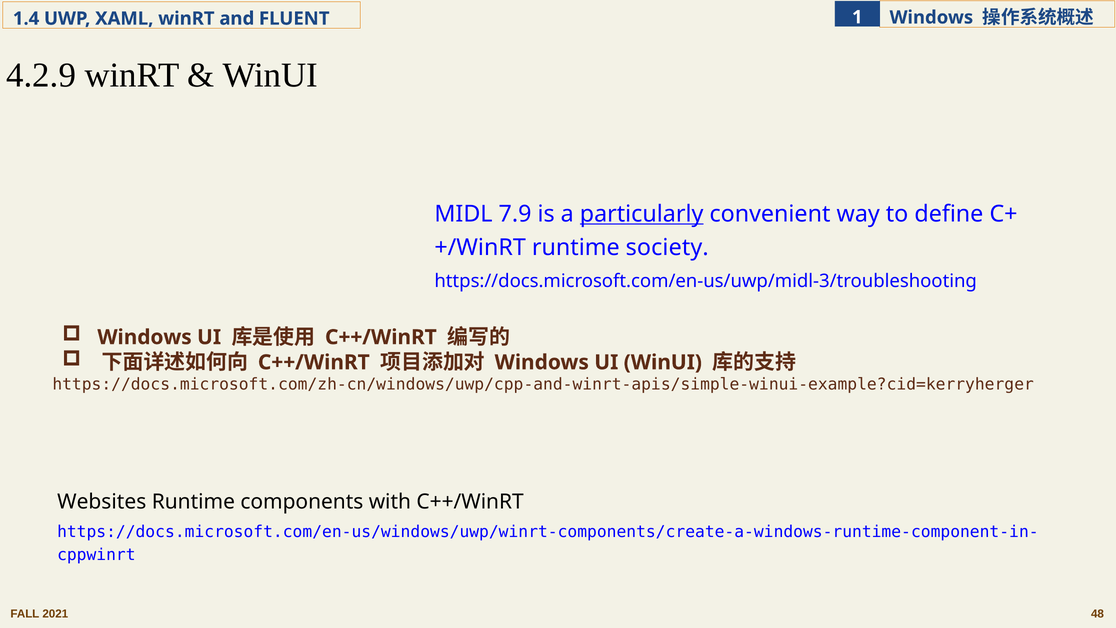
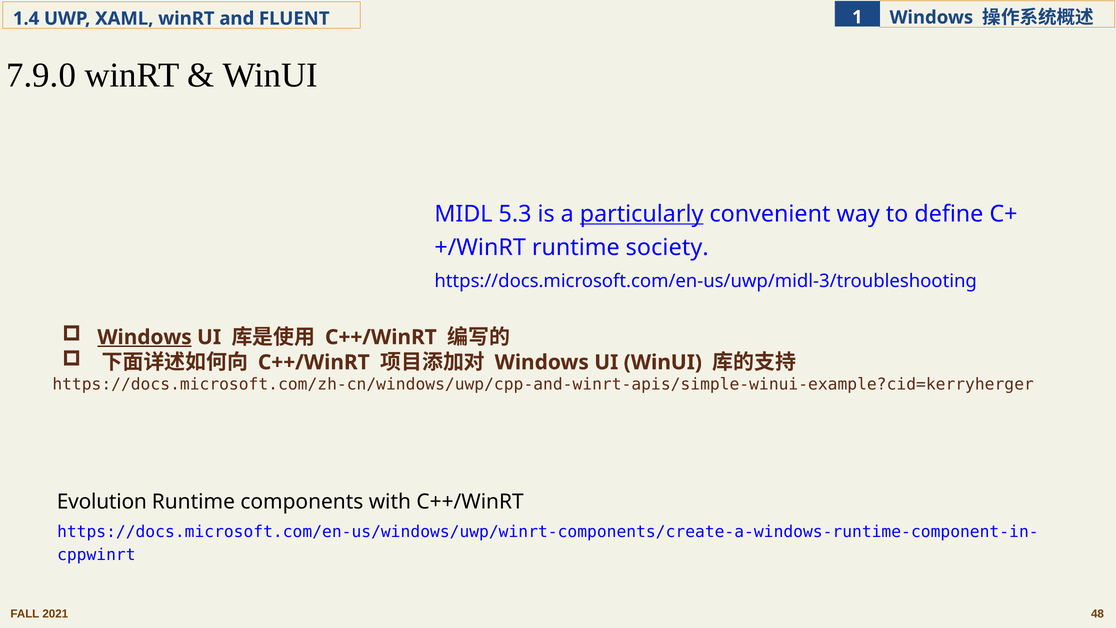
4.2.9: 4.2.9 -> 7.9.0
7.9: 7.9 -> 5.3
Windows at (145, 337) underline: none -> present
Websites: Websites -> Evolution
